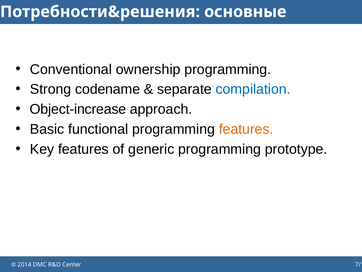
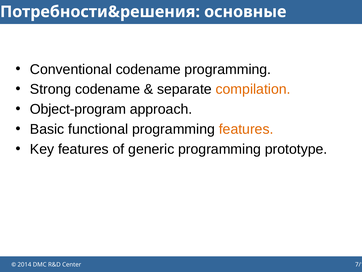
Conventional ownership: ownership -> codename
compilation colour: blue -> orange
Object-increase: Object-increase -> Object-program
